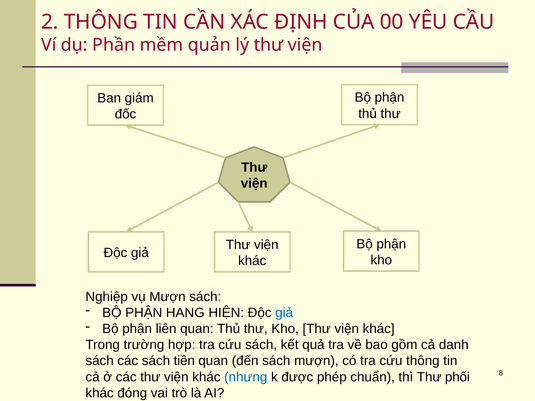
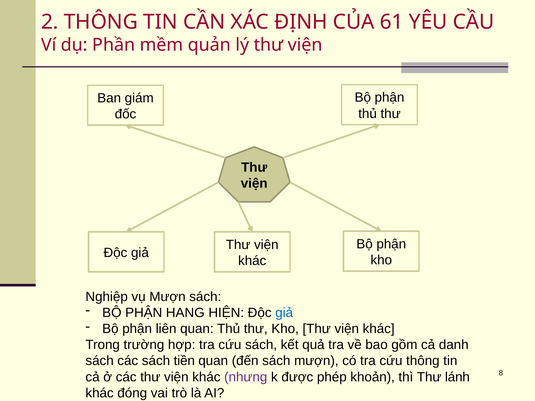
00: 00 -> 61
nhưng colour: blue -> purple
chuẩn: chuẩn -> khoản
phối: phối -> lánh
